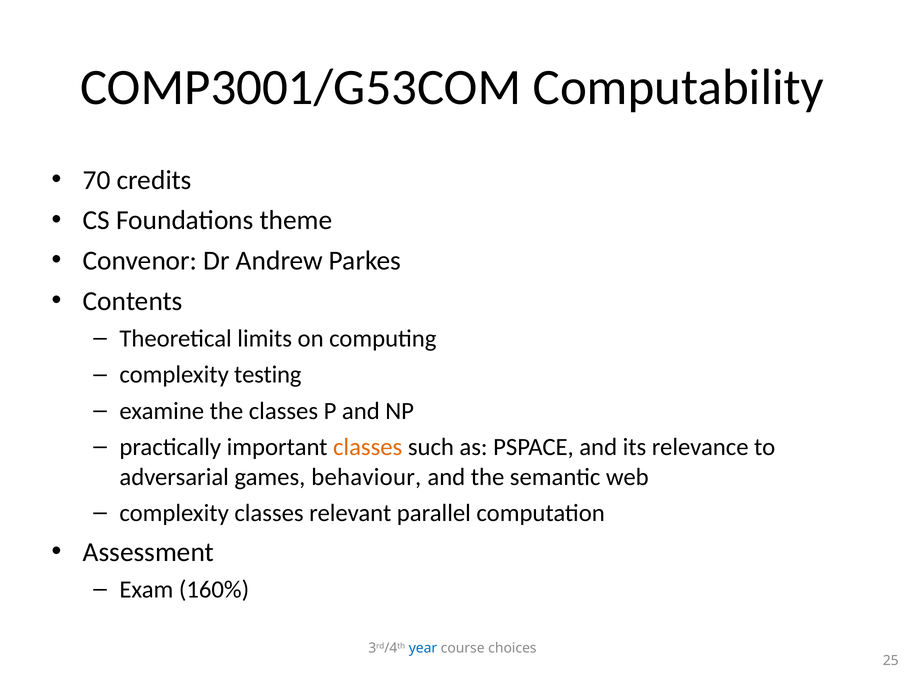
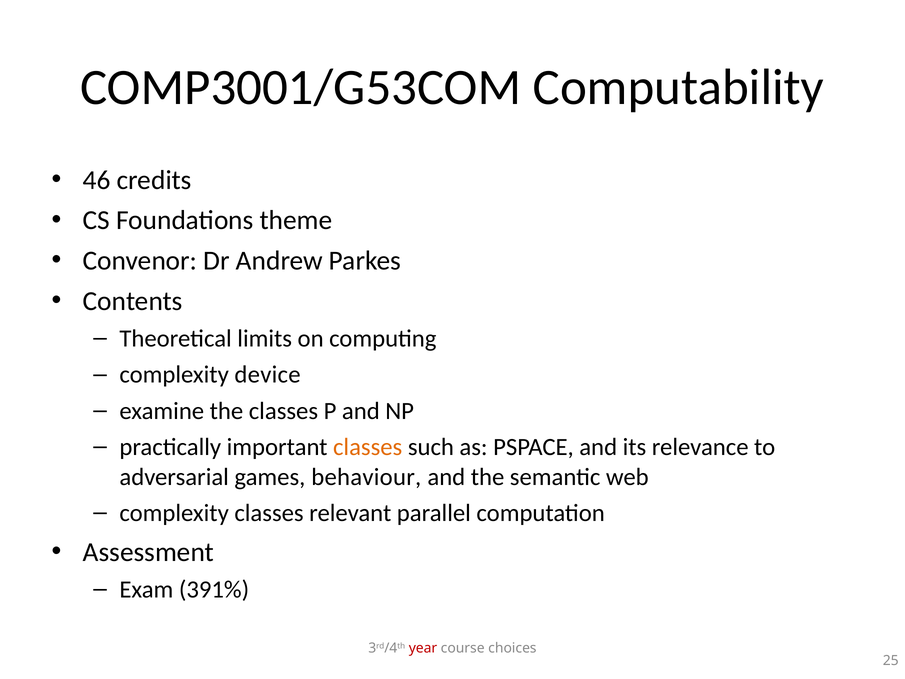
70: 70 -> 46
testing: testing -> device
160%: 160% -> 391%
year colour: blue -> red
